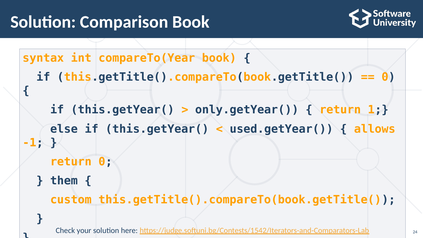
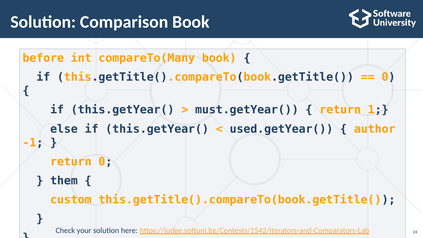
syntax: syntax -> before
compareTo(Year: compareTo(Year -> compareTo(Many
only.getYear(: only.getYear( -> must.getYear(
allows: allows -> author
